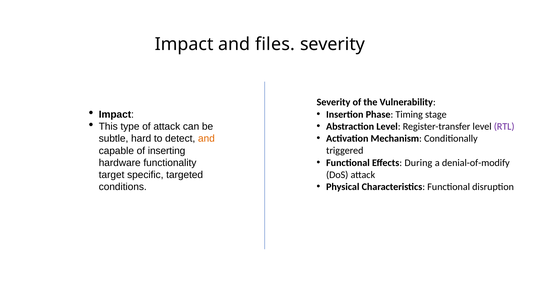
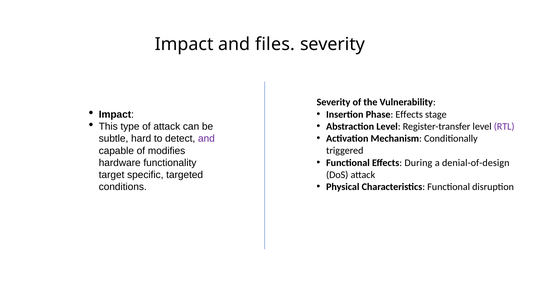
Phase Timing: Timing -> Effects
and at (206, 138) colour: orange -> purple
inserting: inserting -> modifies
denial-of-modify: denial-of-modify -> denial-of-design
